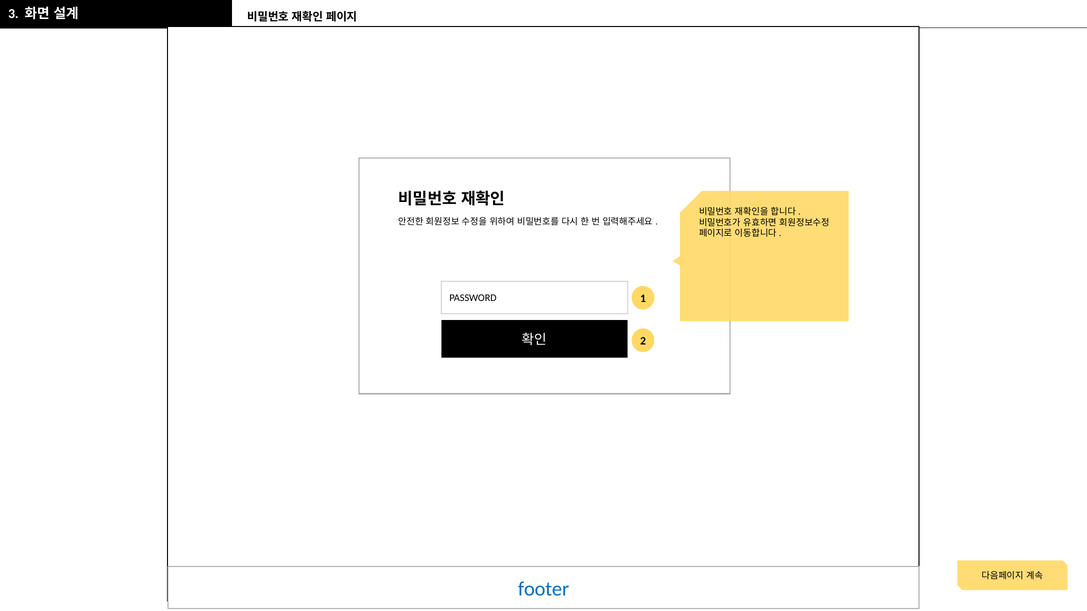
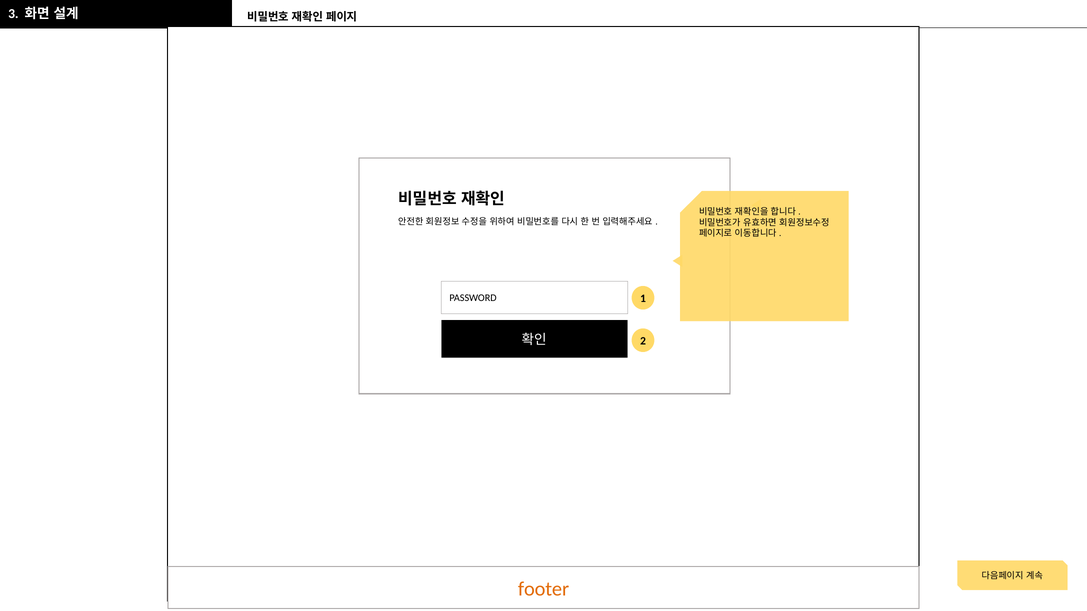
footer colour: blue -> orange
